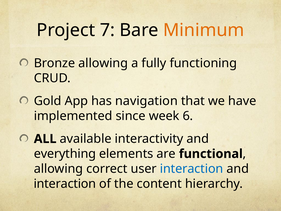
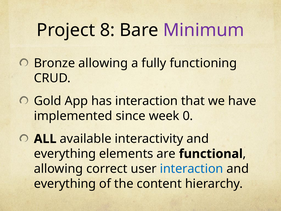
7: 7 -> 8
Minimum colour: orange -> purple
has navigation: navigation -> interaction
6: 6 -> 0
interaction at (65, 184): interaction -> everything
